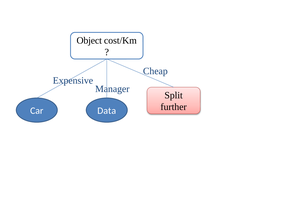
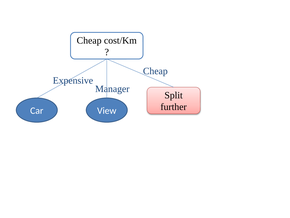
Object at (89, 40): Object -> Cheap
Data: Data -> View
